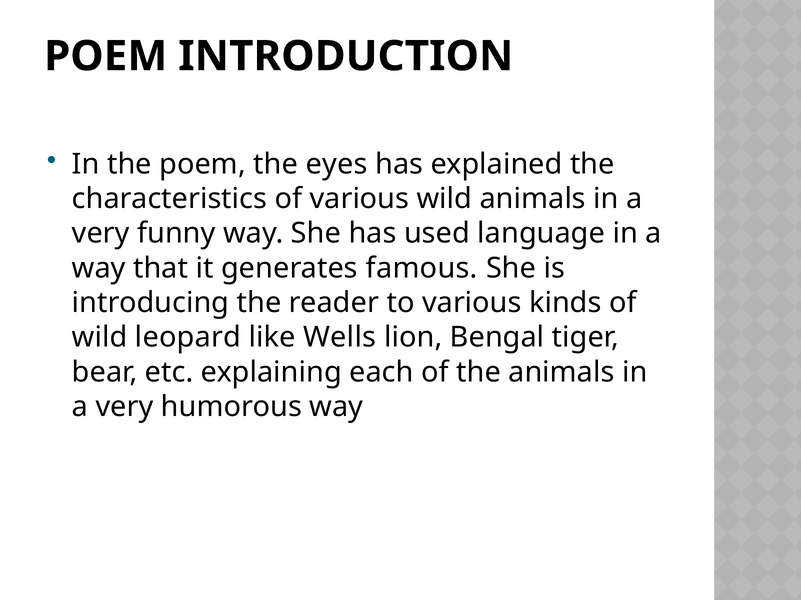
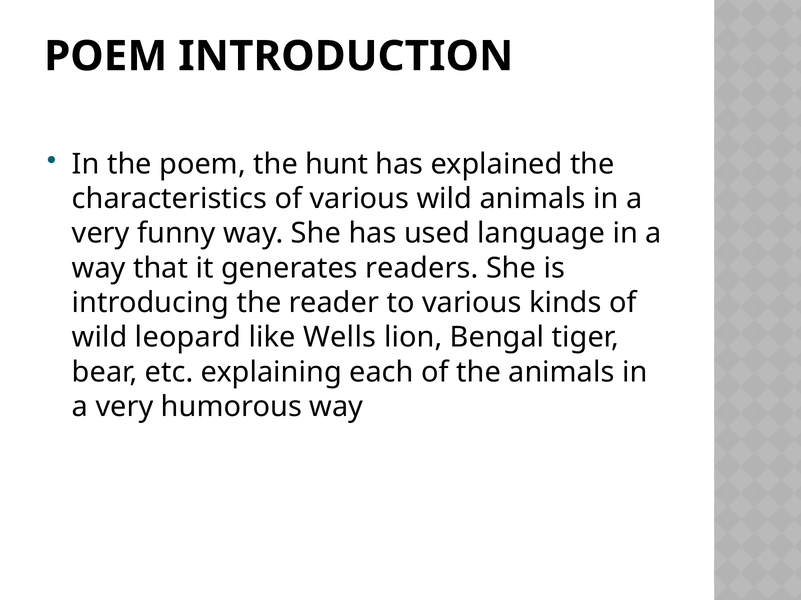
eyes: eyes -> hunt
famous: famous -> readers
